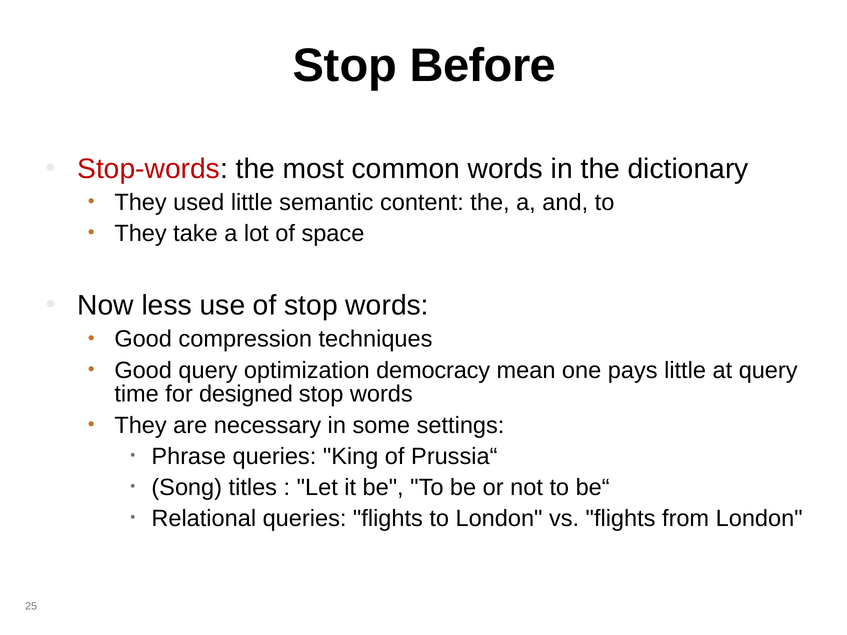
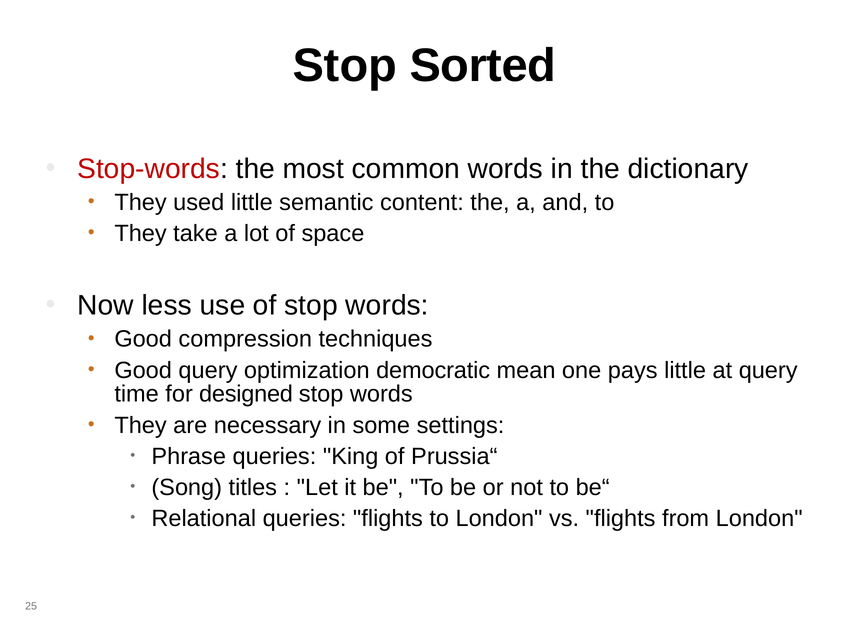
Before: Before -> Sorted
democracy: democracy -> democratic
